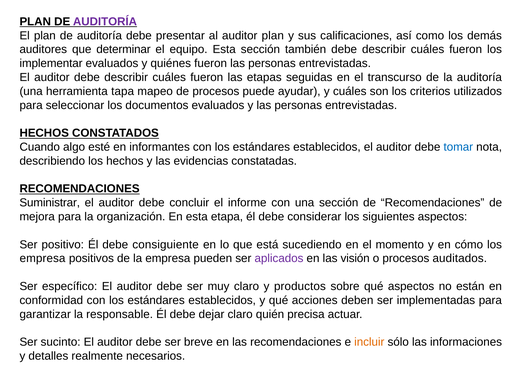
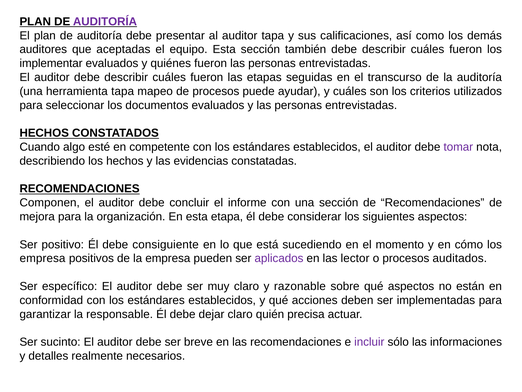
auditor plan: plan -> tapa
determinar: determinar -> aceptadas
informantes: informantes -> competente
tomar colour: blue -> purple
Suministrar: Suministrar -> Componen
visión: visión -> lector
productos: productos -> razonable
incluir colour: orange -> purple
